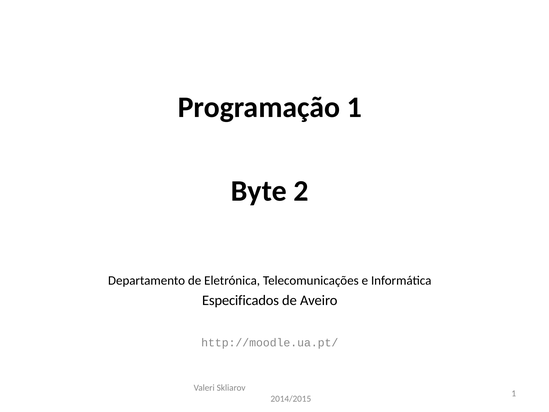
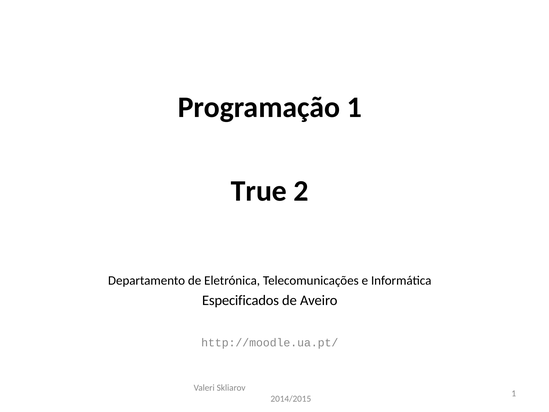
Byte: Byte -> True
